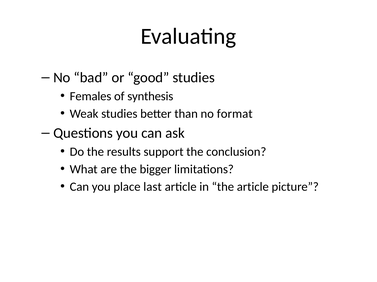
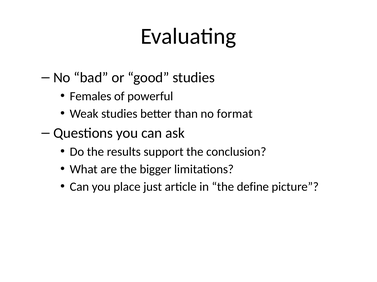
synthesis: synthesis -> powerful
last: last -> just
the article: article -> define
